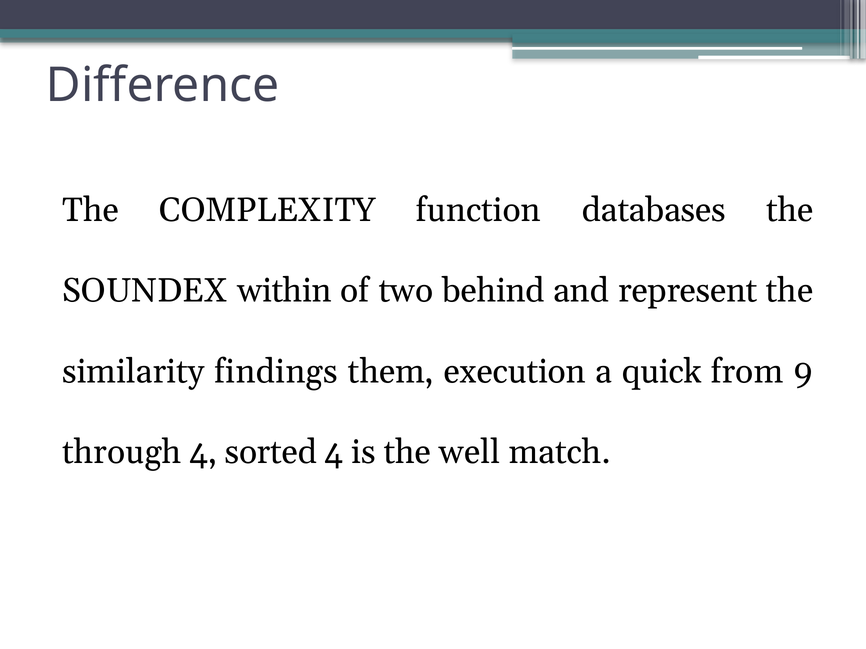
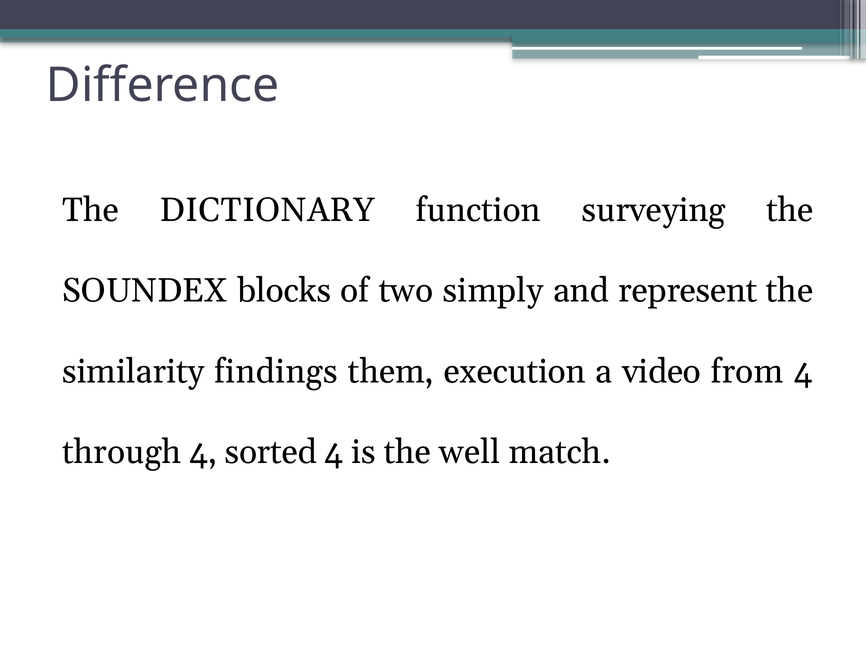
COMPLEXITY: COMPLEXITY -> DICTIONARY
databases: databases -> surveying
within: within -> blocks
behind: behind -> simply
quick: quick -> video
from 9: 9 -> 4
